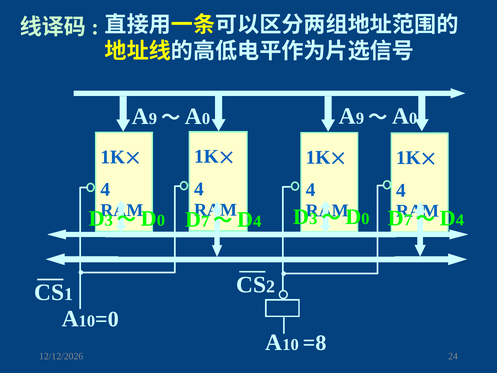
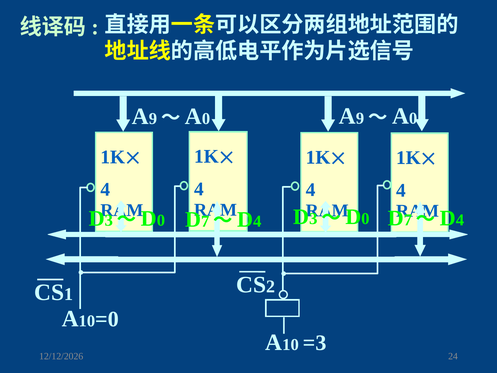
=8: =8 -> =3
